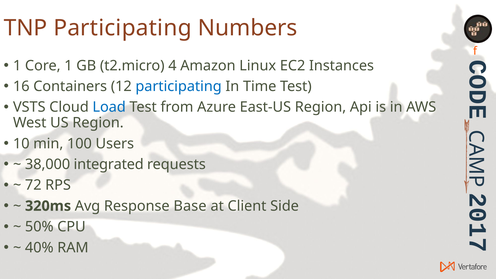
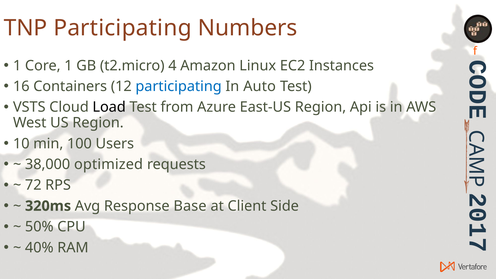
Time: Time -> Auto
Load colour: blue -> black
integrated: integrated -> optimized
